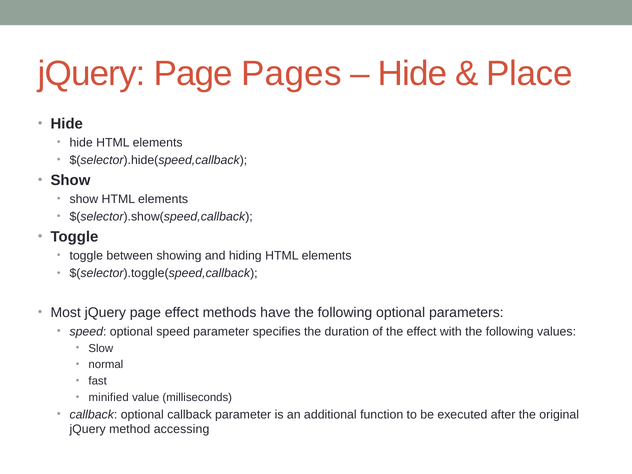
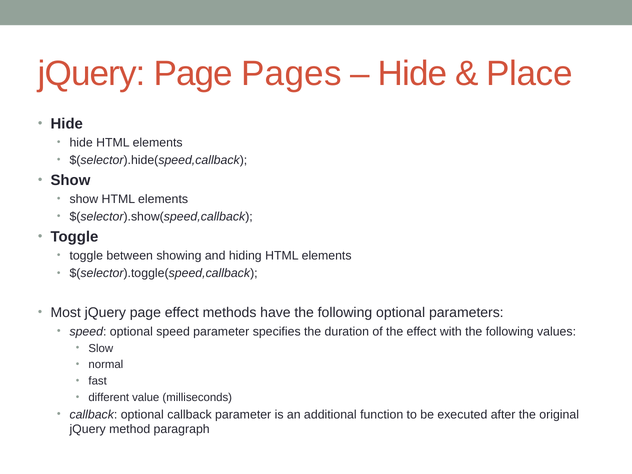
minified: minified -> different
accessing: accessing -> paragraph
